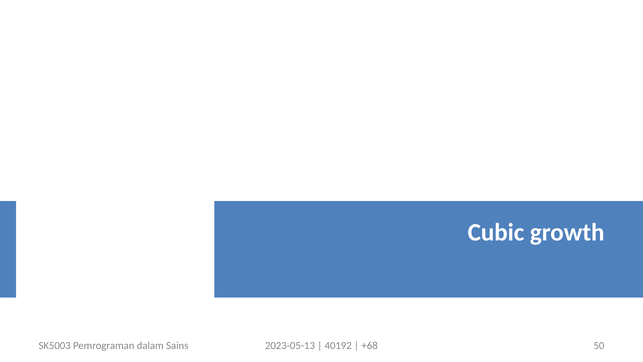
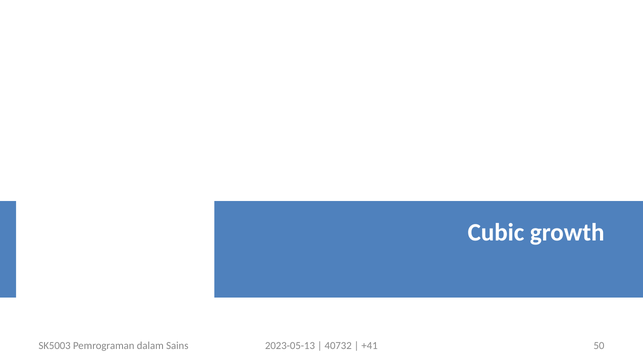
40192: 40192 -> 40732
+68: +68 -> +41
